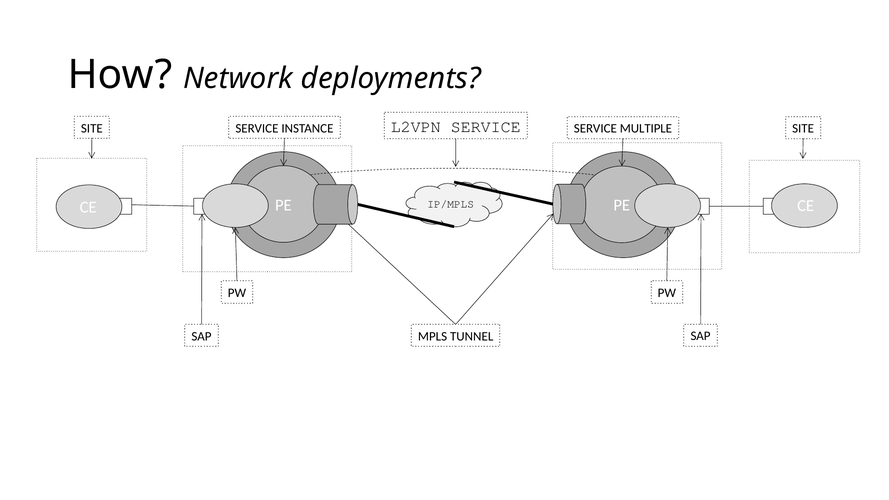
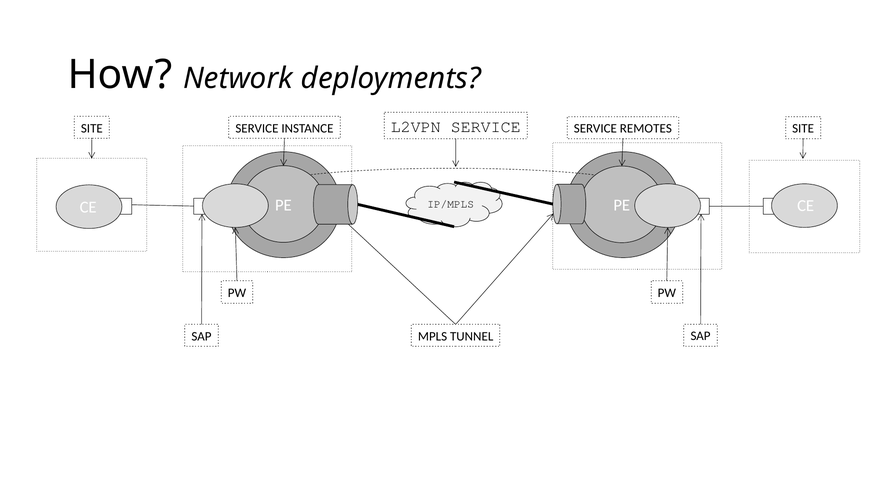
MULTIPLE: MULTIPLE -> REMOTES
